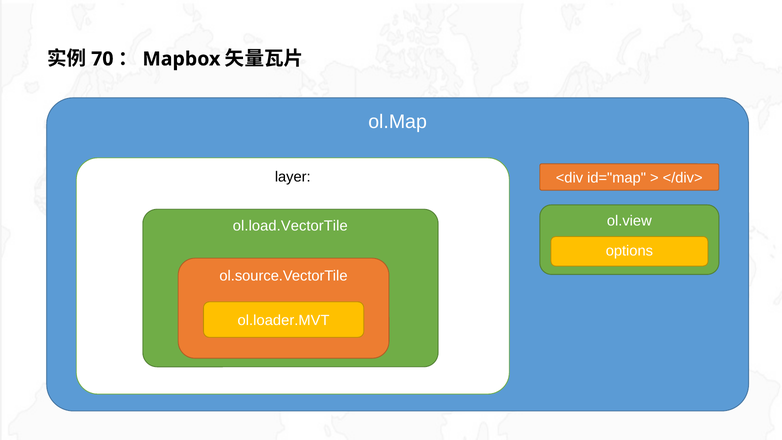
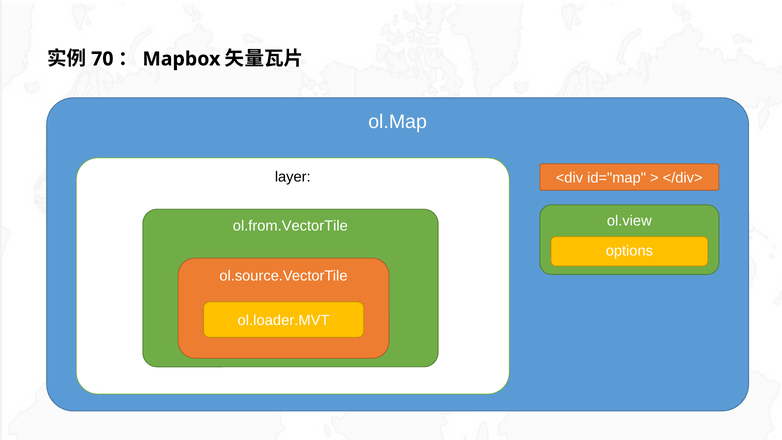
ol.load.VectorTile: ol.load.VectorTile -> ol.from.VectorTile
